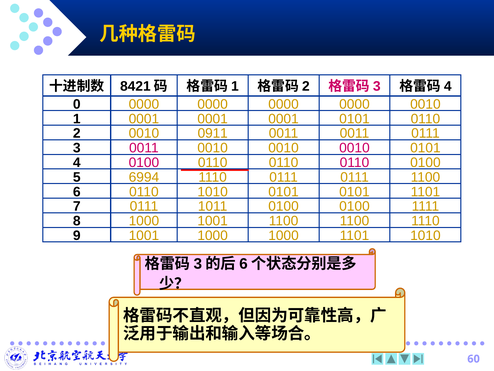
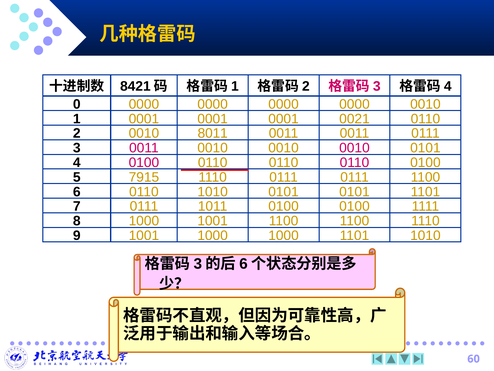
0001 0101: 0101 -> 0021
0911: 0911 -> 8011
6994: 6994 -> 7915
